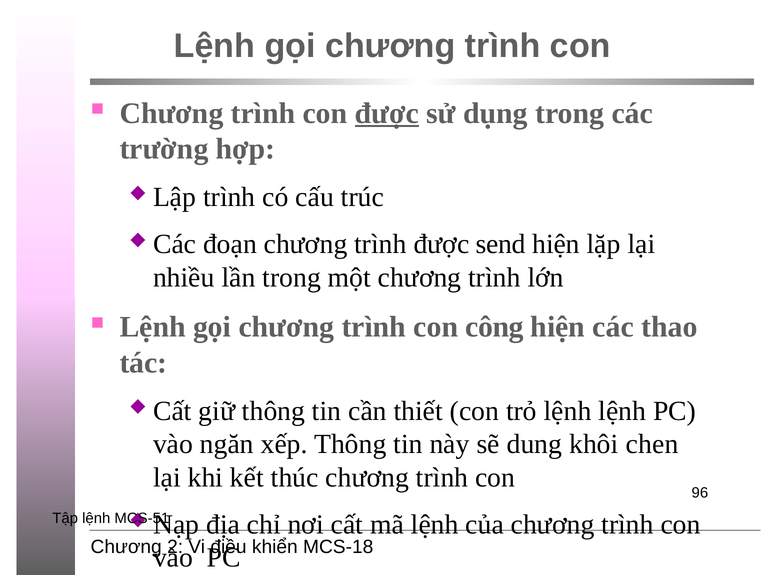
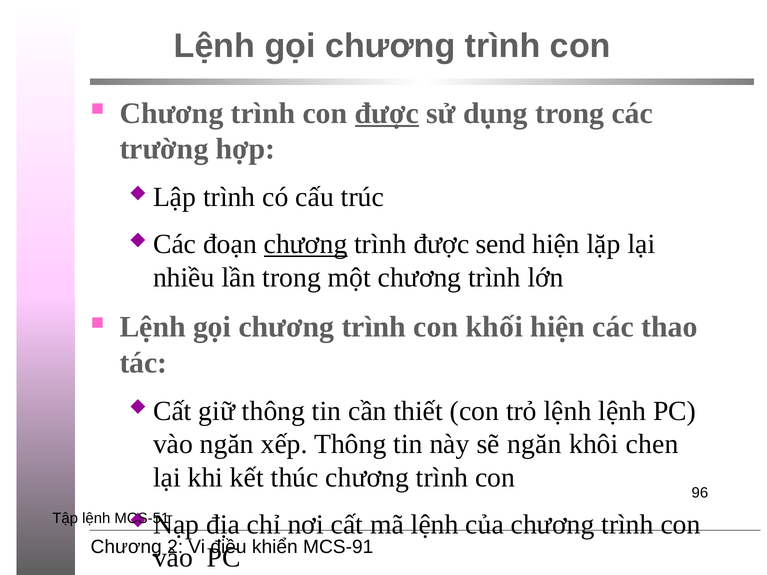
chương at (306, 244) underline: none -> present
công: công -> khối
sẽ dung: dung -> ngăn
MCS-18: MCS-18 -> MCS-91
